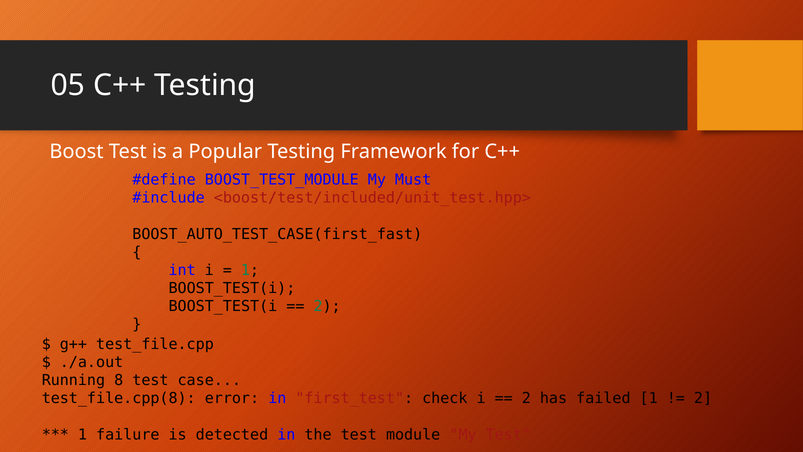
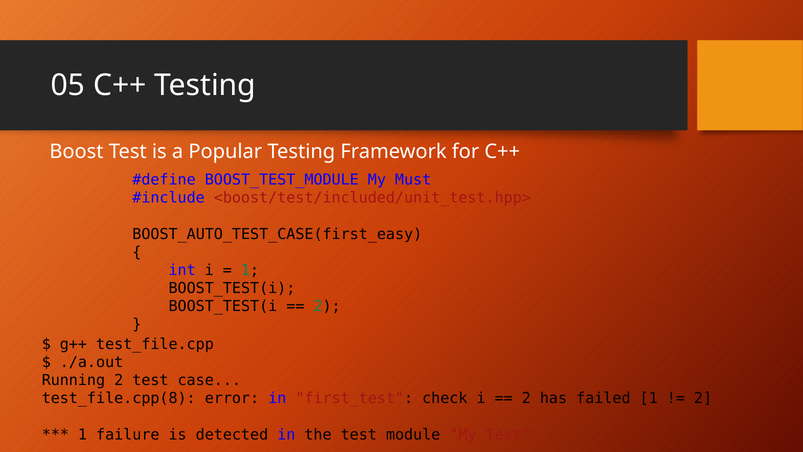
BOOST_AUTO_TEST_CASE(first_fast: BOOST_AUTO_TEST_CASE(first_fast -> BOOST_AUTO_TEST_CASE(first_easy
Running 8: 8 -> 2
